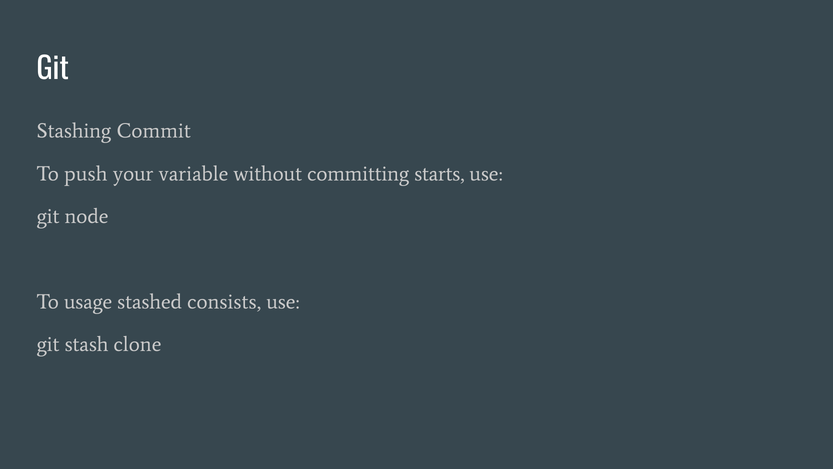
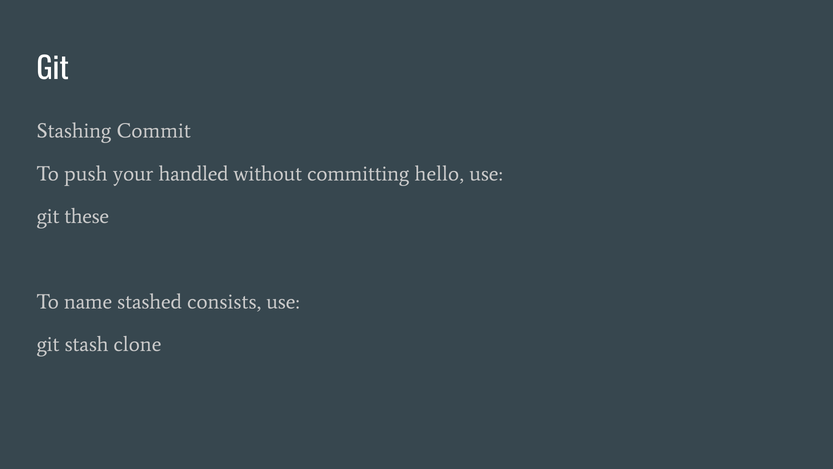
variable: variable -> handled
starts: starts -> hello
node: node -> these
usage: usage -> name
